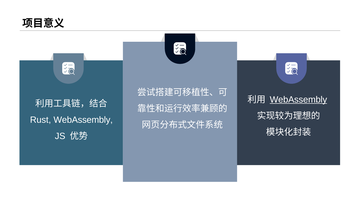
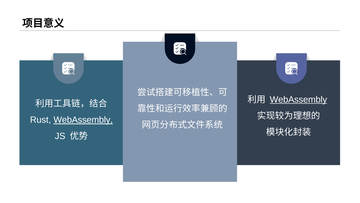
WebAssembly at (83, 120) underline: none -> present
